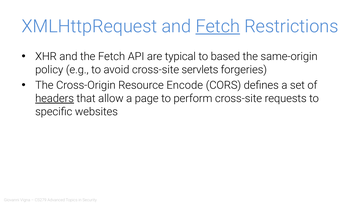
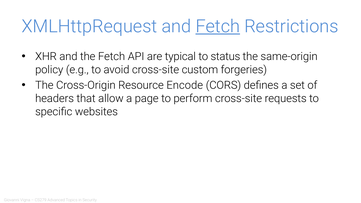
based: based -> status
servlets: servlets -> custom
headers underline: present -> none
